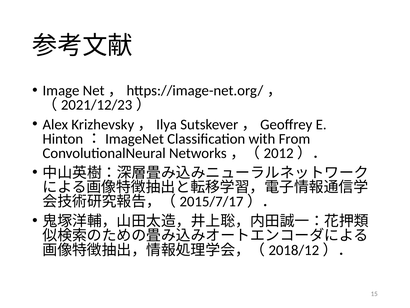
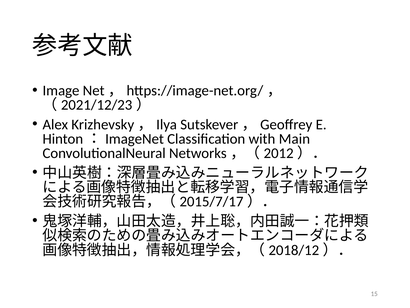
From: From -> Main
